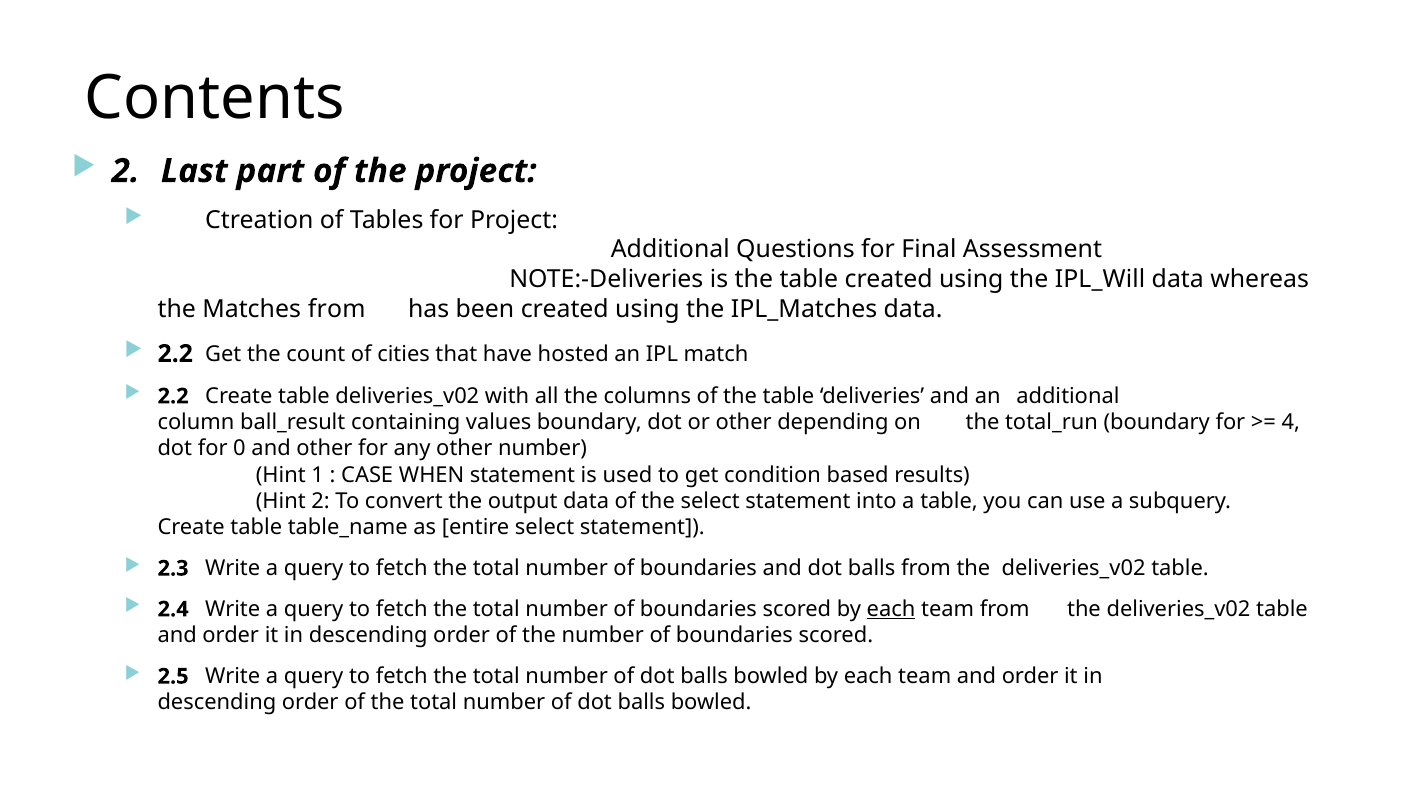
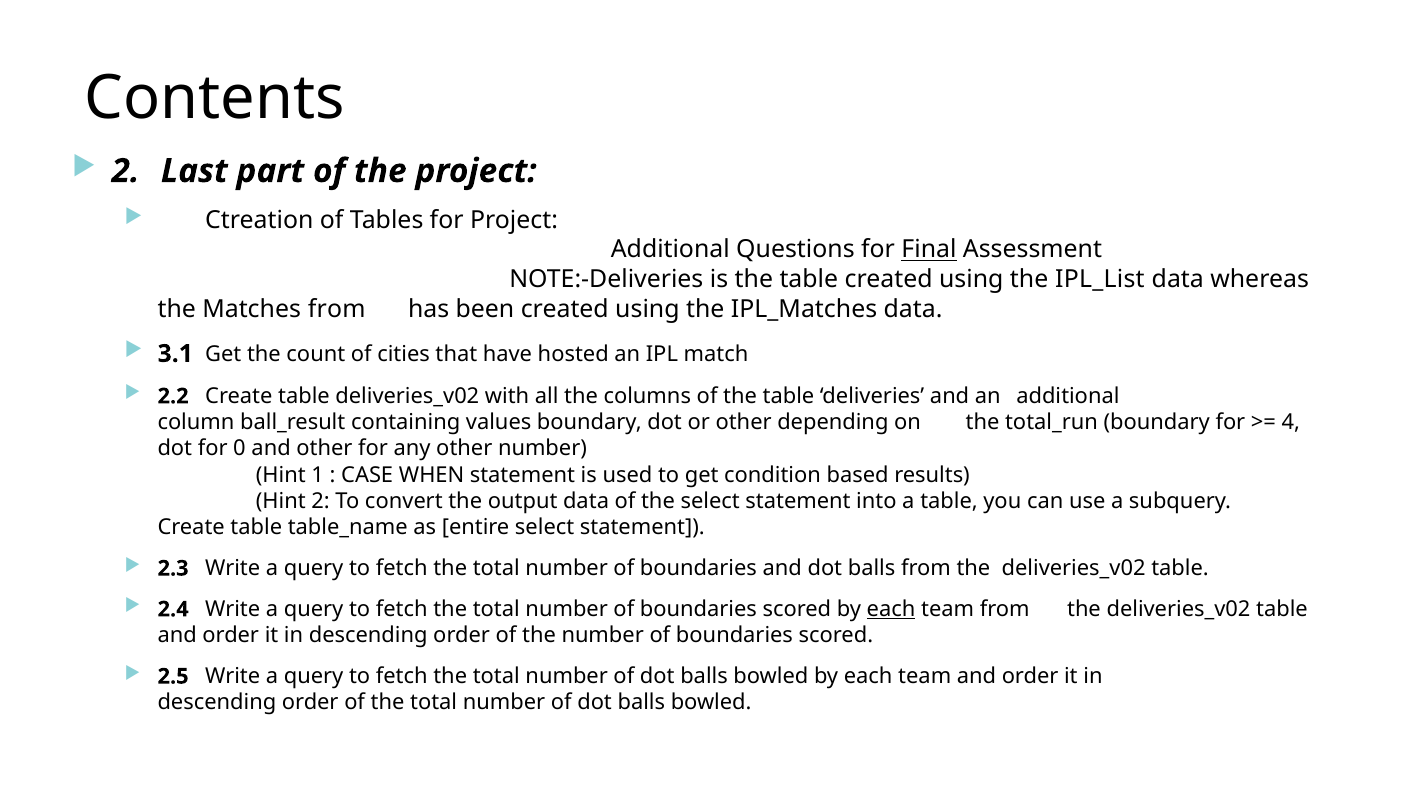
Final underline: none -> present
IPL_Will: IPL_Will -> IPL_List
2.2 at (175, 354): 2.2 -> 3.1
